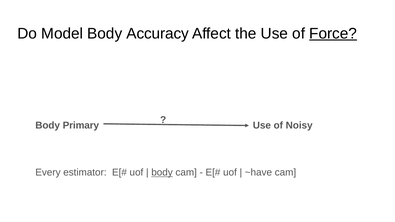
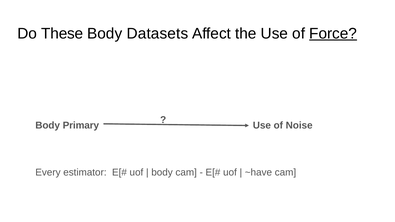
Model: Model -> These
Accuracy: Accuracy -> Datasets
Noisy: Noisy -> Noise
body at (162, 173) underline: present -> none
